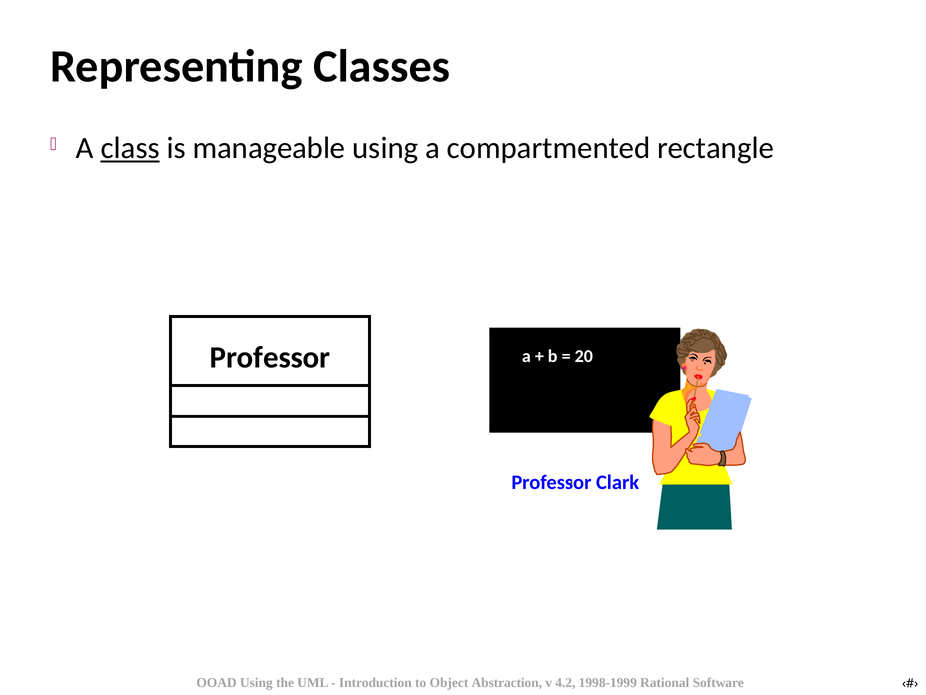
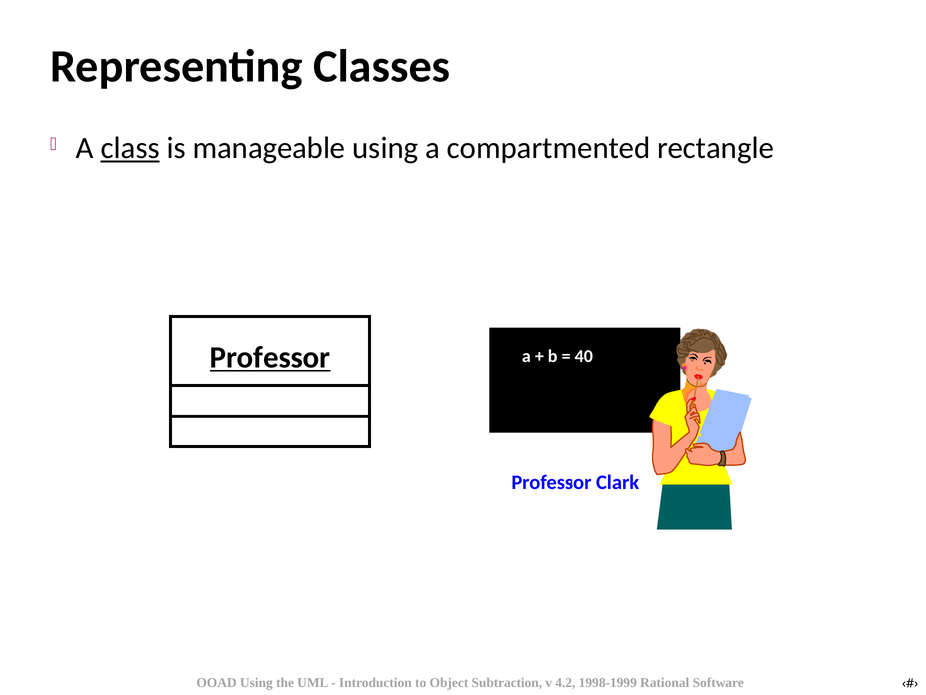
Professor at (270, 357) underline: none -> present
20: 20 -> 40
Abstraction: Abstraction -> Subtraction
